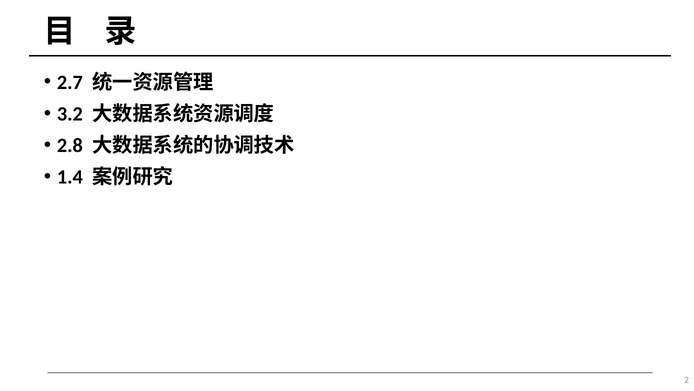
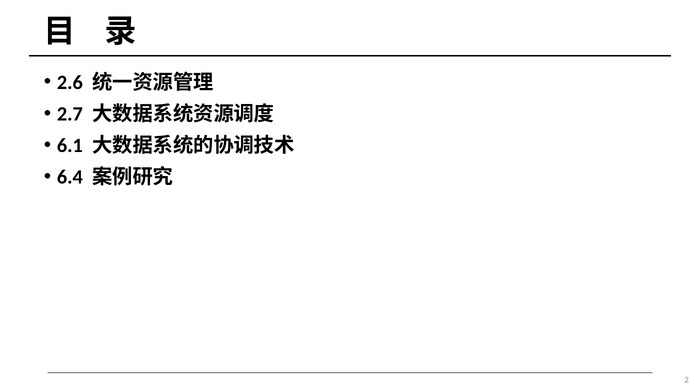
2.7: 2.7 -> 2.6
3.2: 3.2 -> 2.7
2.8: 2.8 -> 6.1
1.4: 1.4 -> 6.4
